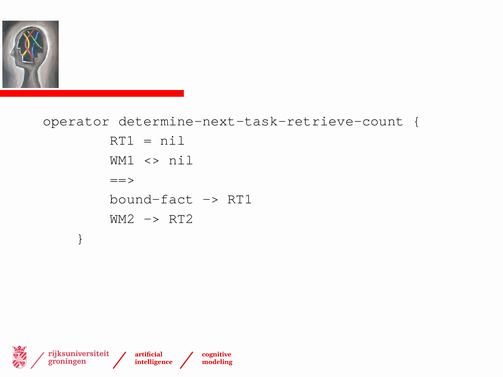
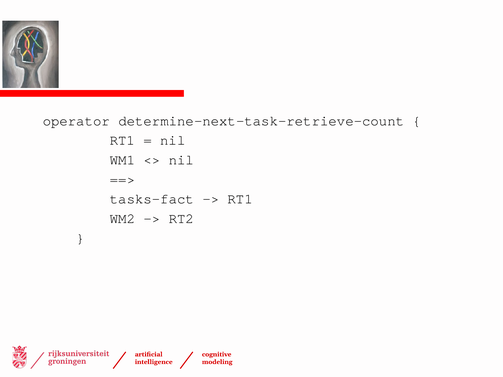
bound-fact: bound-fact -> tasks-fact
